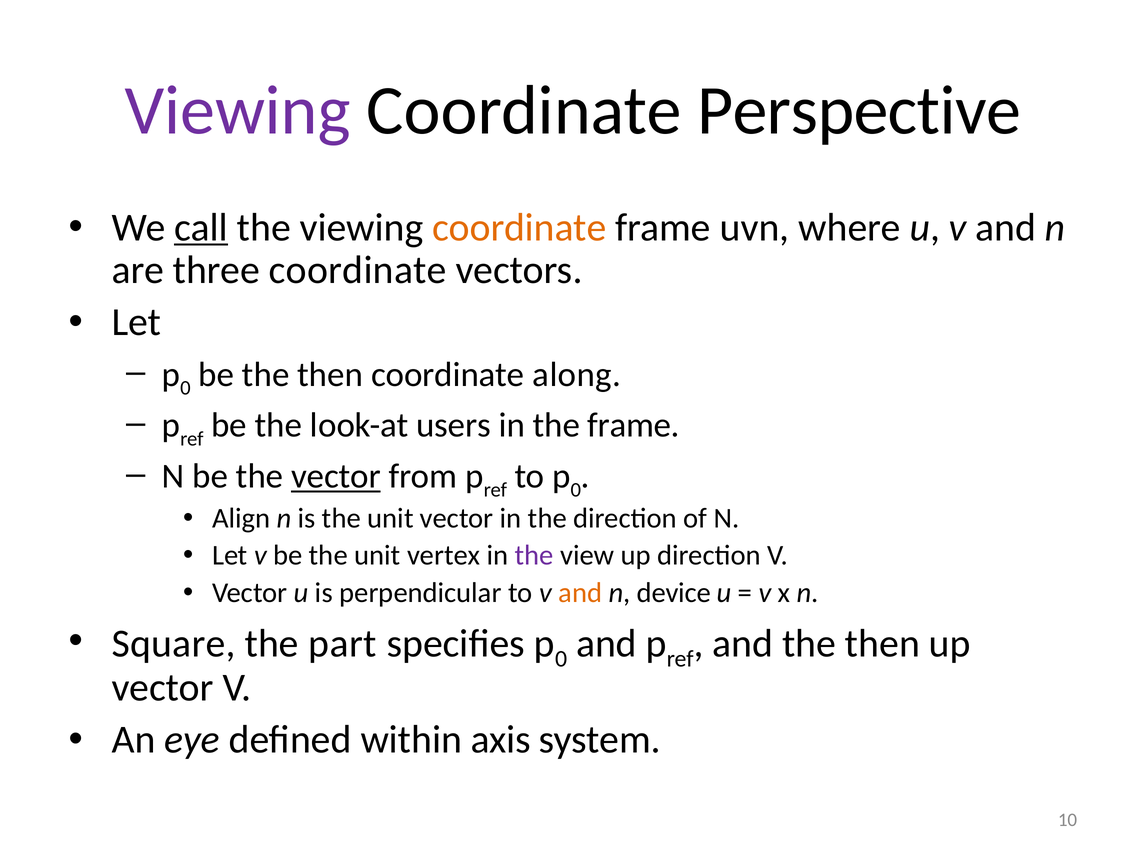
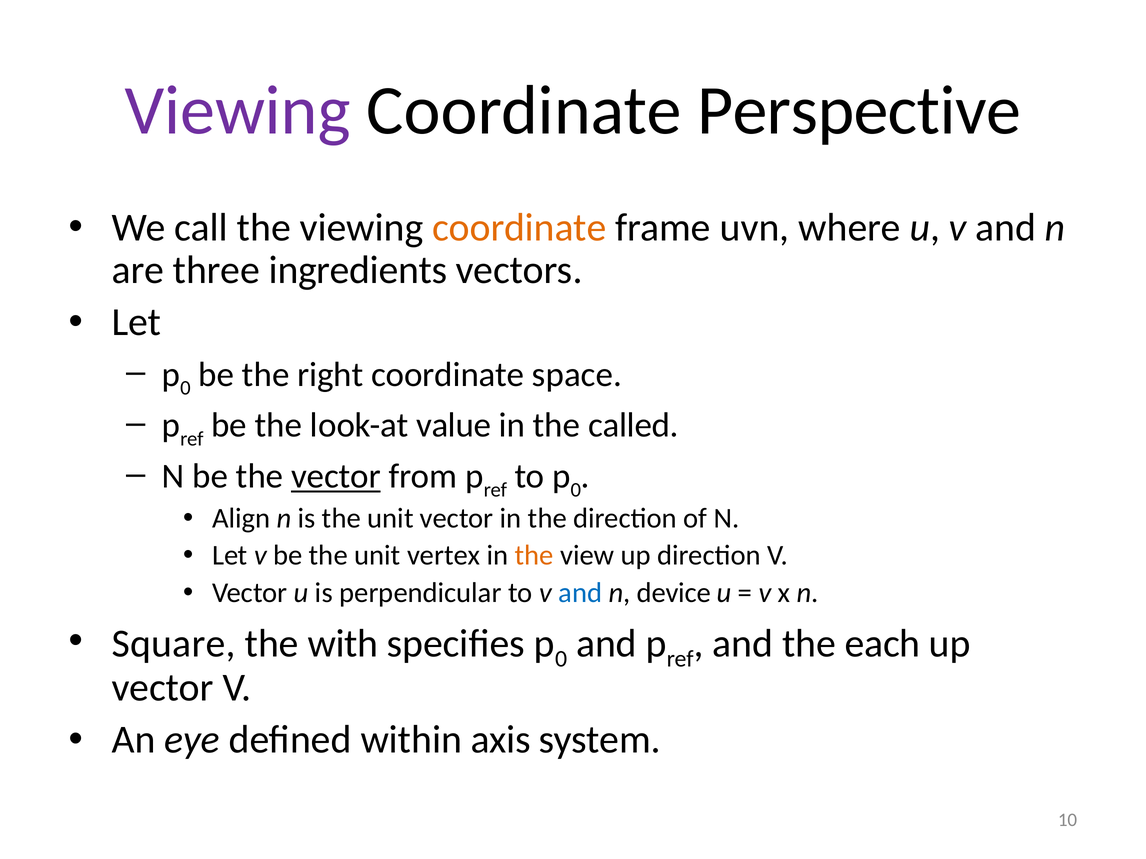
call underline: present -> none
three coordinate: coordinate -> ingredients
be the then: then -> right
along: along -> space
users: users -> value
the frame: frame -> called
the at (534, 556) colour: purple -> orange
and at (580, 593) colour: orange -> blue
part: part -> with
and the then: then -> each
